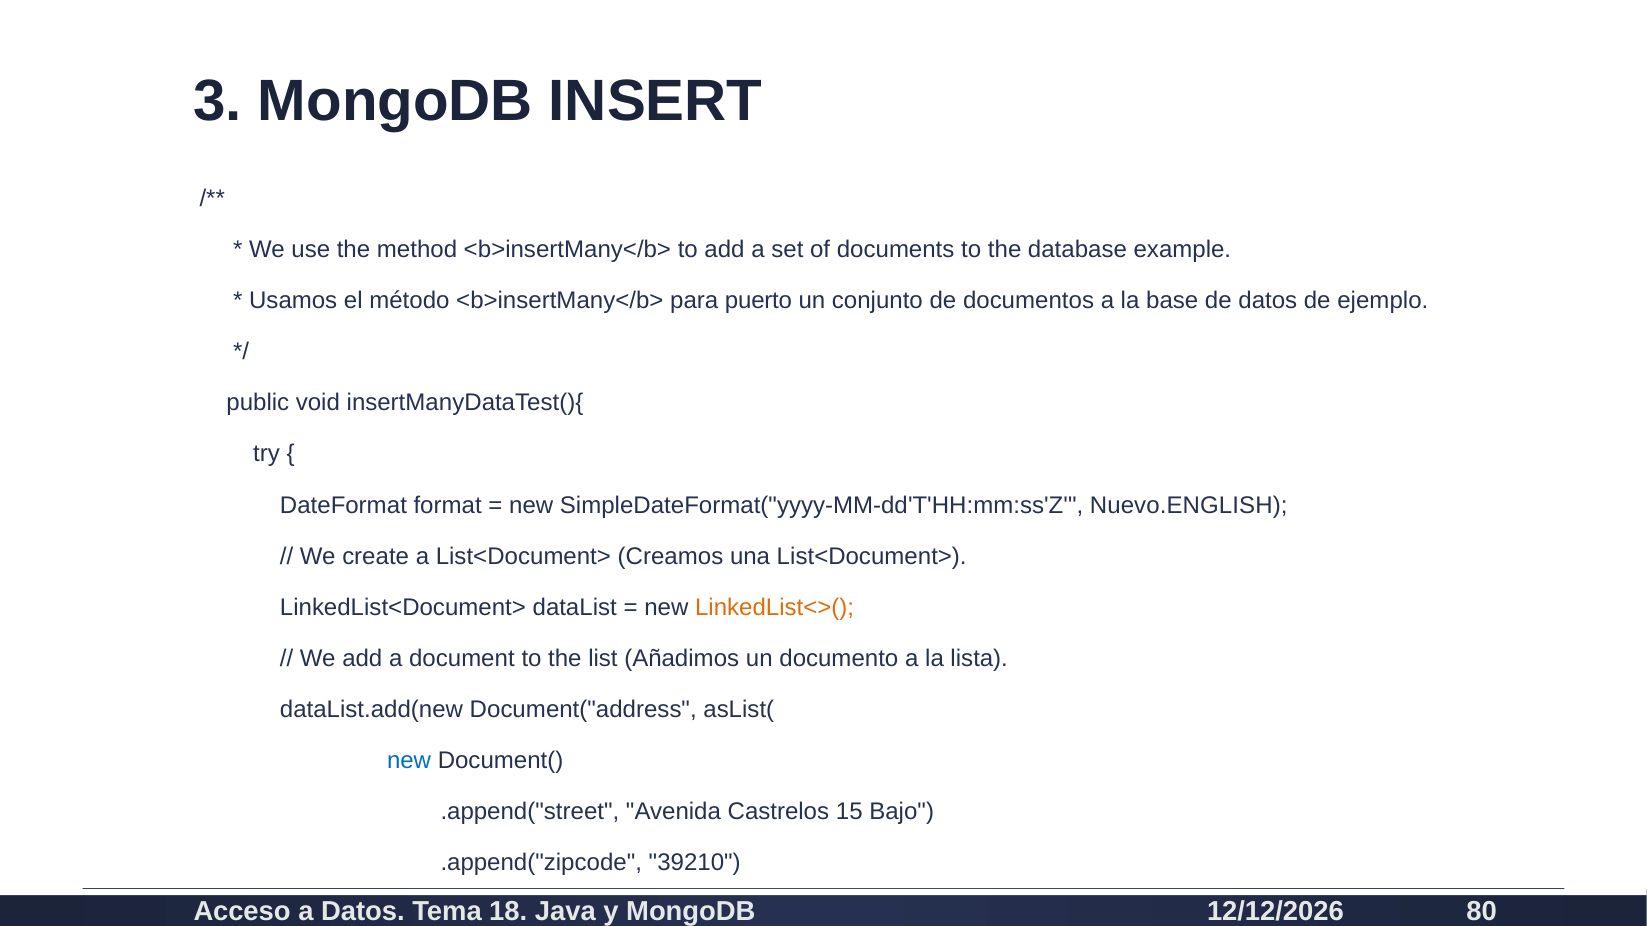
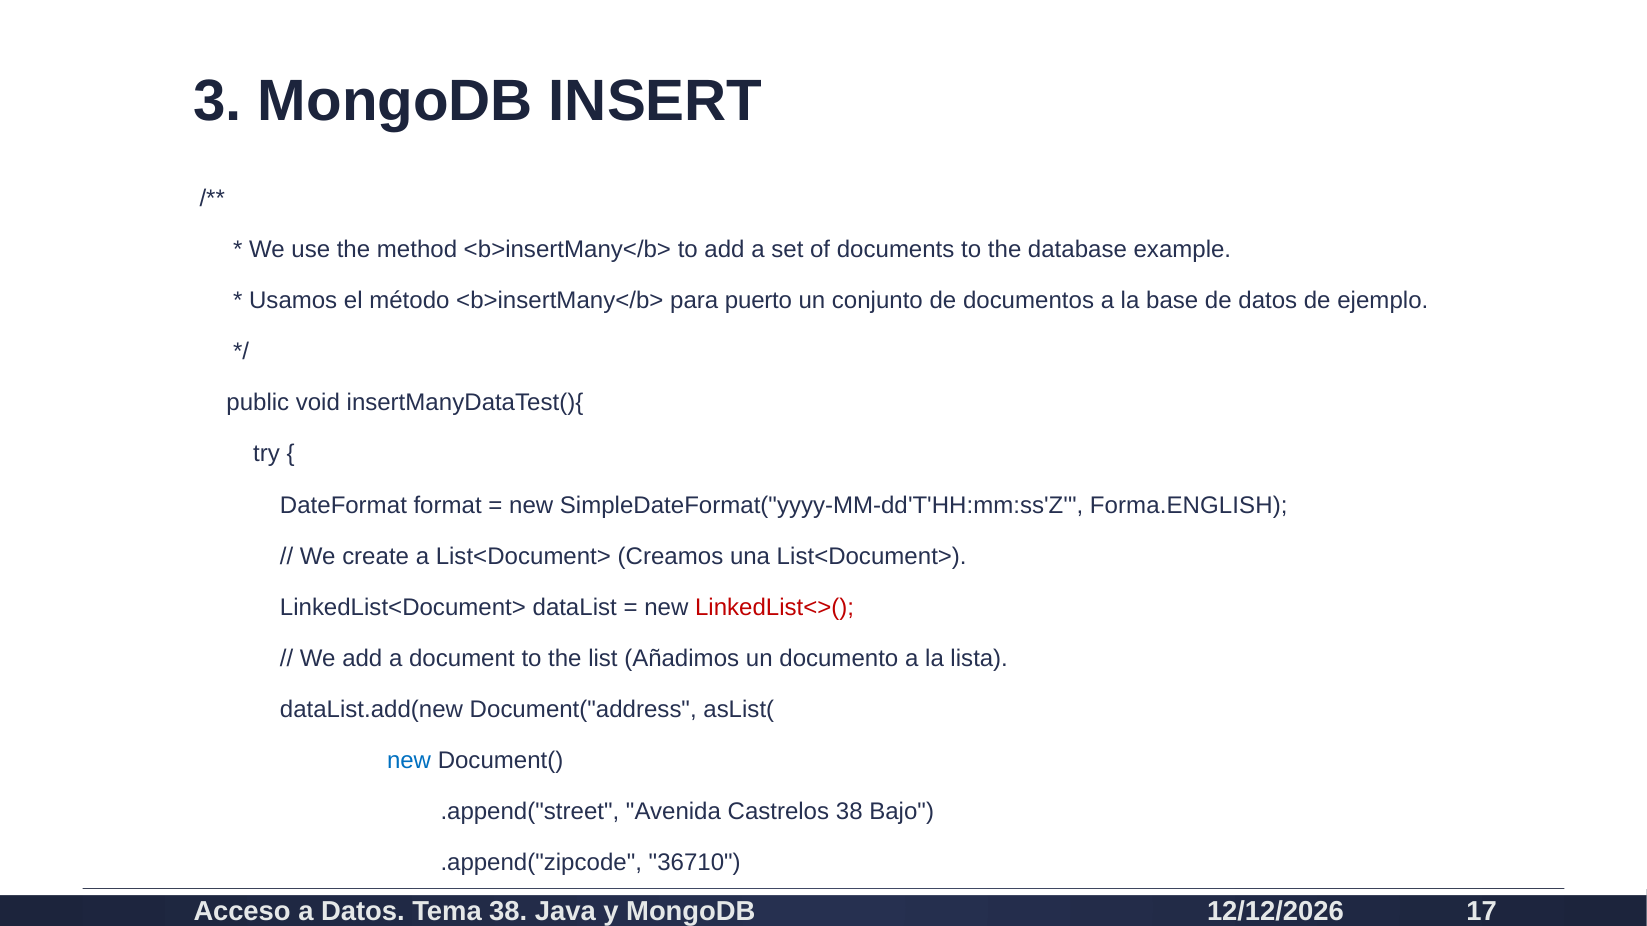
Nuevo.ENGLISH: Nuevo.ENGLISH -> Forma.ENGLISH
LinkedList<>( colour: orange -> red
Castrelos 15: 15 -> 38
39210: 39210 -> 36710
Tema 18: 18 -> 38
80: 80 -> 17
